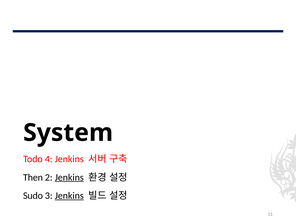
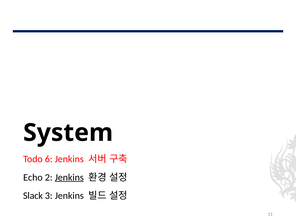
4: 4 -> 6
Then: Then -> Echo
Sudo: Sudo -> Slack
Jenkins at (69, 196) underline: present -> none
